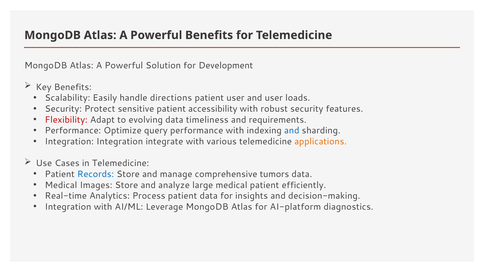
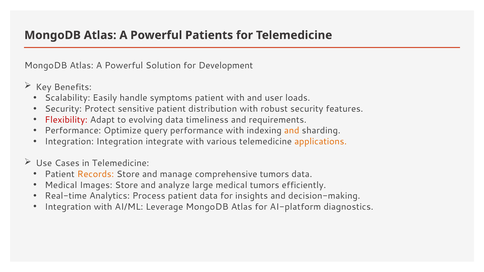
Powerful Benefits: Benefits -> Patients
directions: directions -> symptoms
patient user: user -> with
accessibility: accessibility -> distribution
and at (292, 131) colour: blue -> orange
Records colour: blue -> orange
medical patient: patient -> tumors
